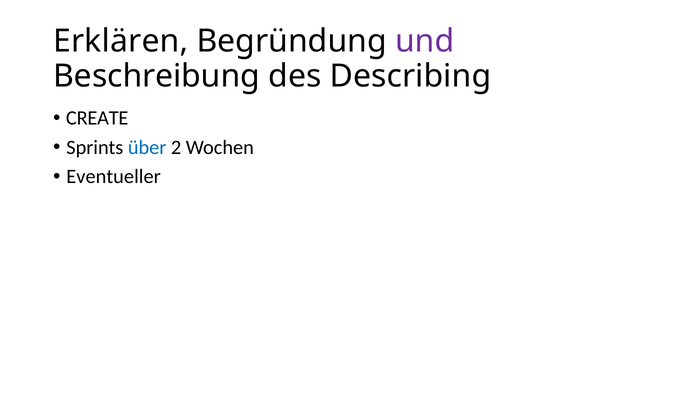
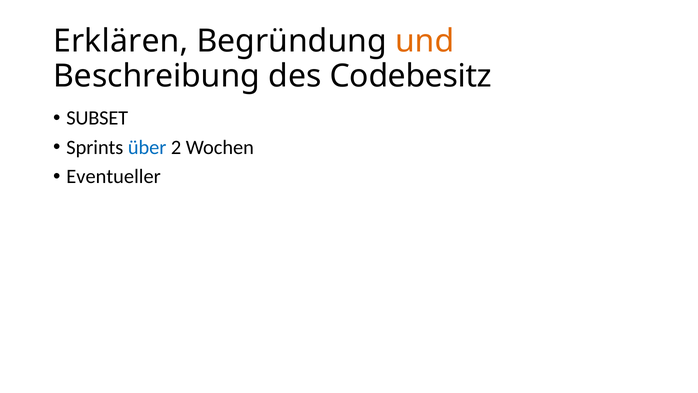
und colour: purple -> orange
Describing: Describing -> Codebesitz
CREATE: CREATE -> SUBSET
